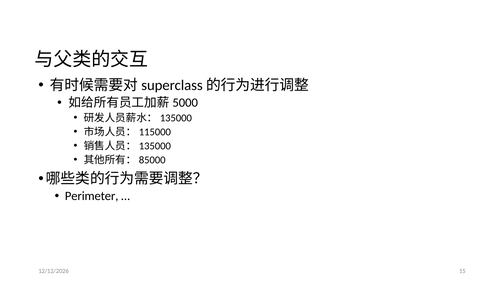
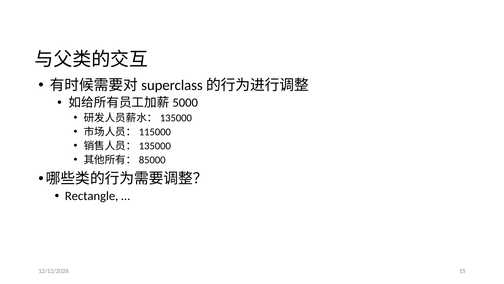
Perimeter: Perimeter -> Rectangle
